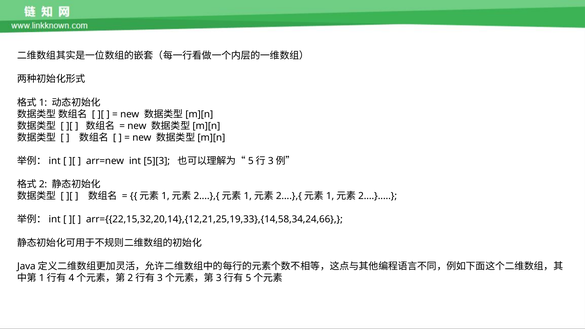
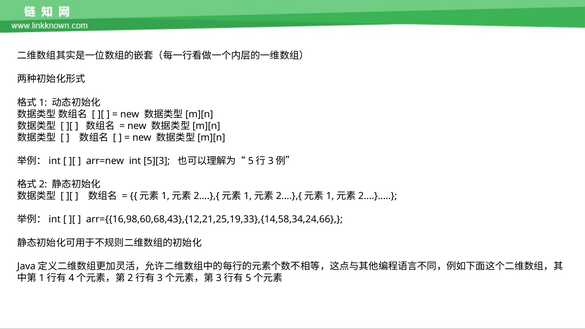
arr={{22,15,32,20,14},{12,21,25,19,33},{14,58,34,24,66: arr={{22,15,32,20,14},{12,21,25,19,33},{14,58,34,24,66 -> arr={{16,98,60,68,43},{12,21,25,19,33},{14,58,34,24,66
